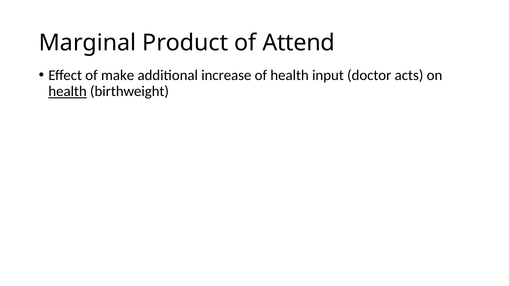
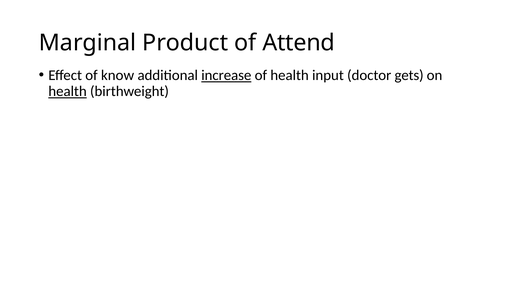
make: make -> know
increase underline: none -> present
acts: acts -> gets
